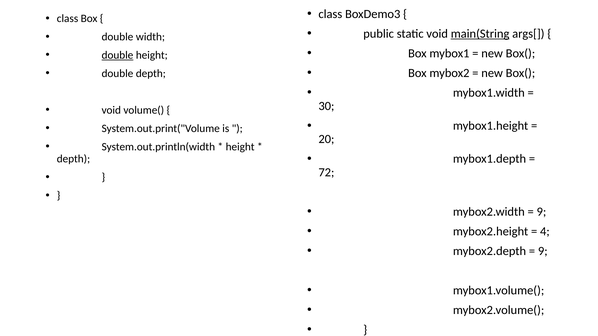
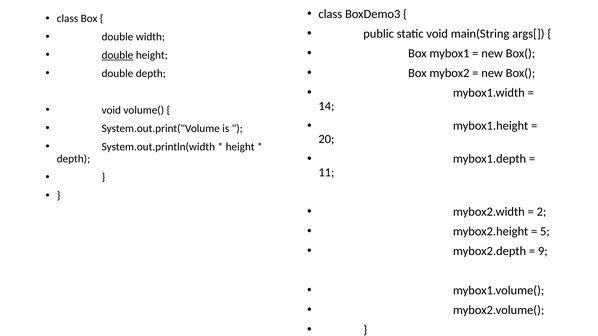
main(String underline: present -> none
30: 30 -> 14
72: 72 -> 11
9 at (541, 212): 9 -> 2
4: 4 -> 5
